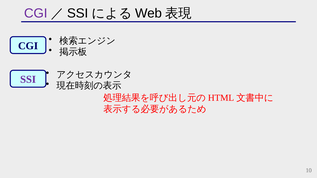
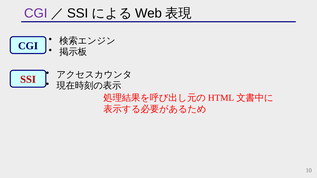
SSI at (28, 80) colour: purple -> red
